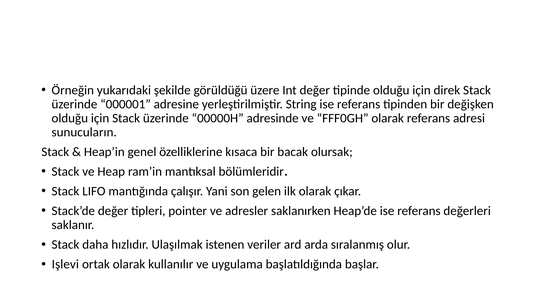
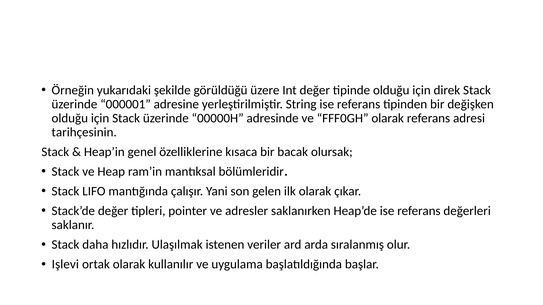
sunucuların: sunucuların -> tarihçesinin
